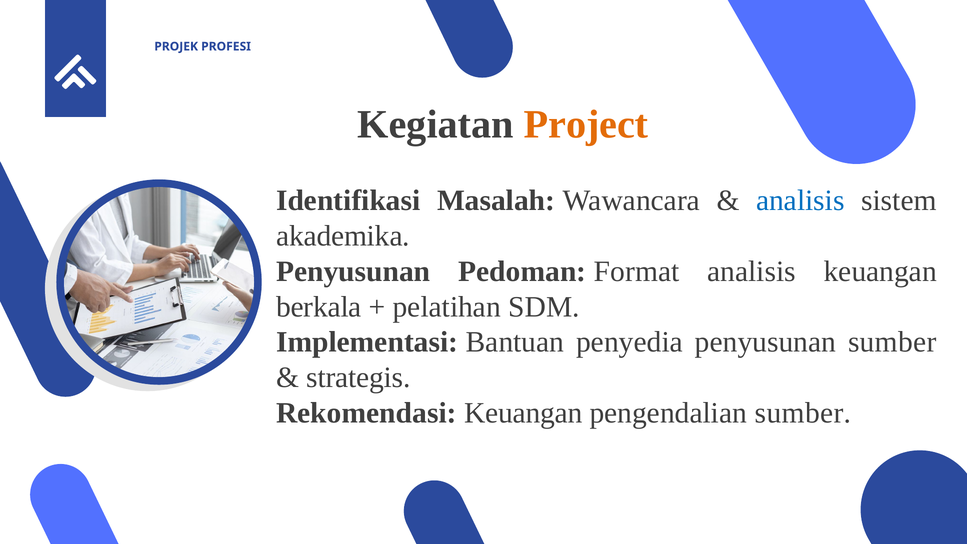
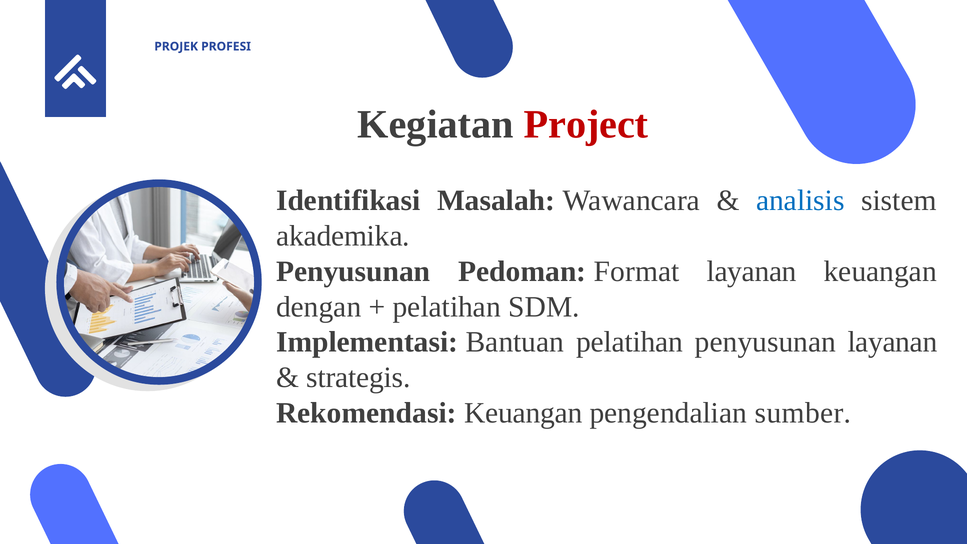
Project colour: orange -> red
Format analisis: analisis -> layanan
berkala: berkala -> dengan
Bantuan penyedia: penyedia -> pelatihan
penyusunan sumber: sumber -> layanan
